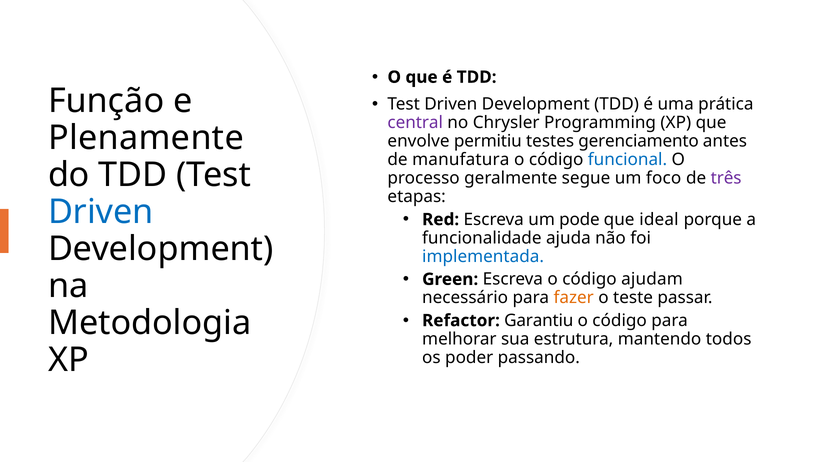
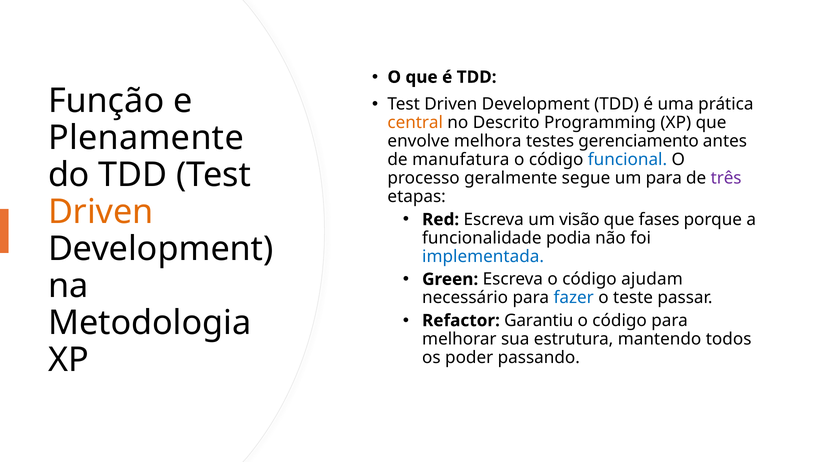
central colour: purple -> orange
Chrysler: Chrysler -> Descrito
permitiu: permitiu -> melhora
um foco: foco -> para
Driven at (101, 212) colour: blue -> orange
pode: pode -> visão
ideal: ideal -> fases
ajuda: ajuda -> podia
fazer colour: orange -> blue
